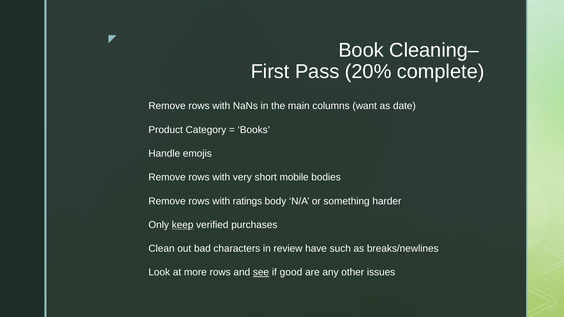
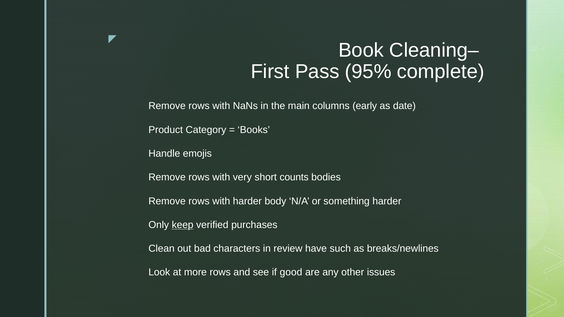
20%: 20% -> 95%
want: want -> early
mobile: mobile -> counts
with ratings: ratings -> harder
see underline: present -> none
